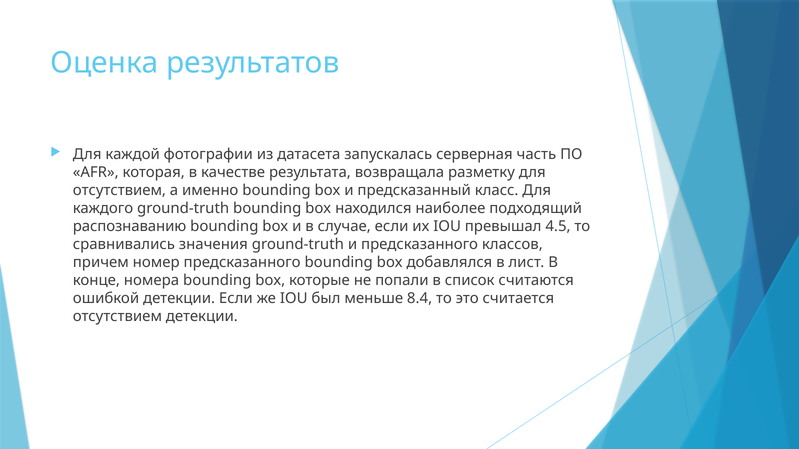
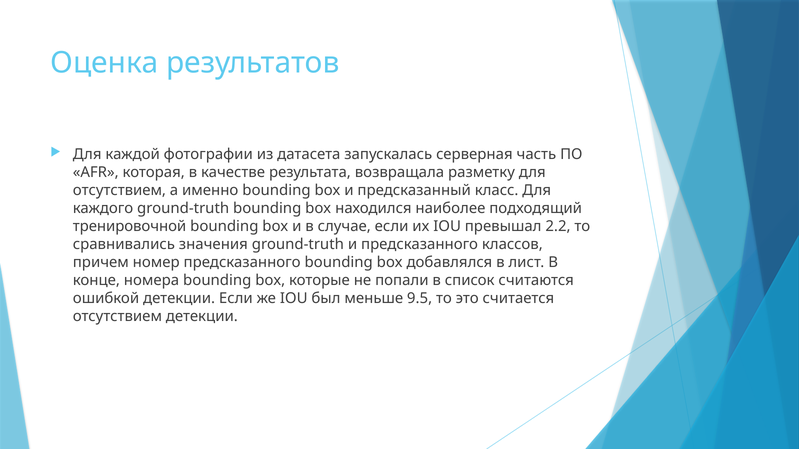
распознаванию: распознаванию -> тренировочной
4.5: 4.5 -> 2.2
8.4: 8.4 -> 9.5
